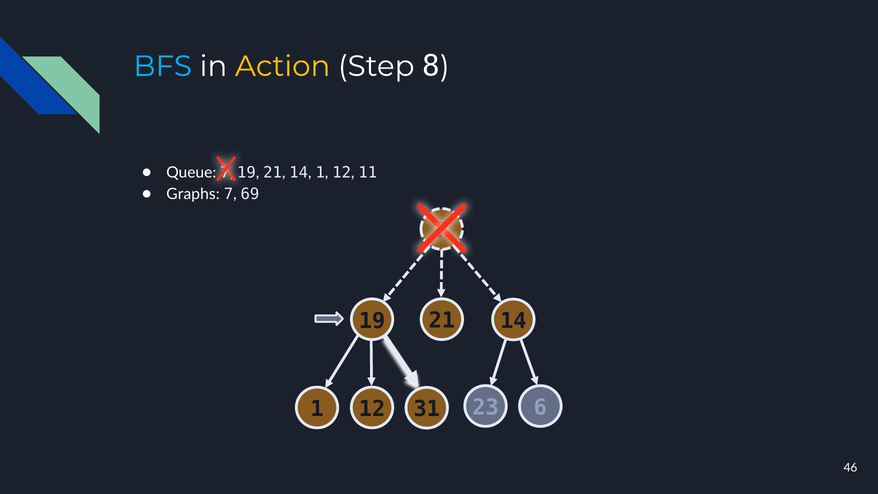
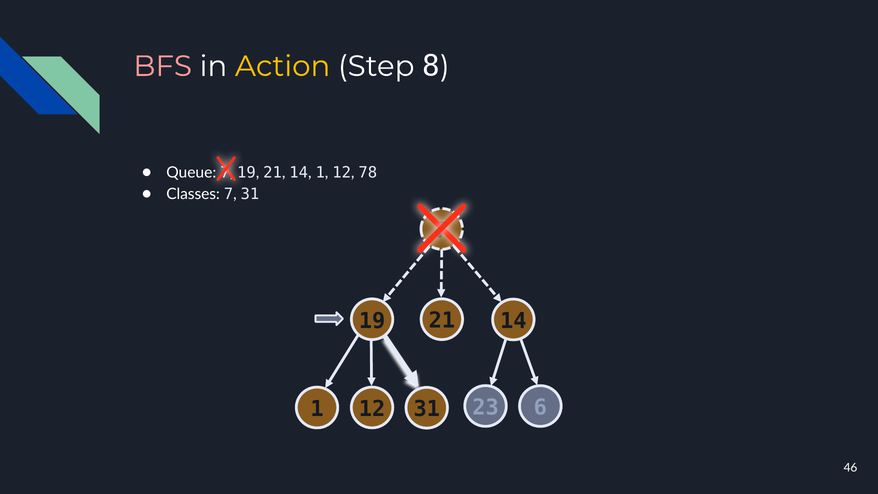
BFS colour: light blue -> pink
11: 11 -> 78
Graphs: Graphs -> Classes
69 at (250, 194): 69 -> 31
